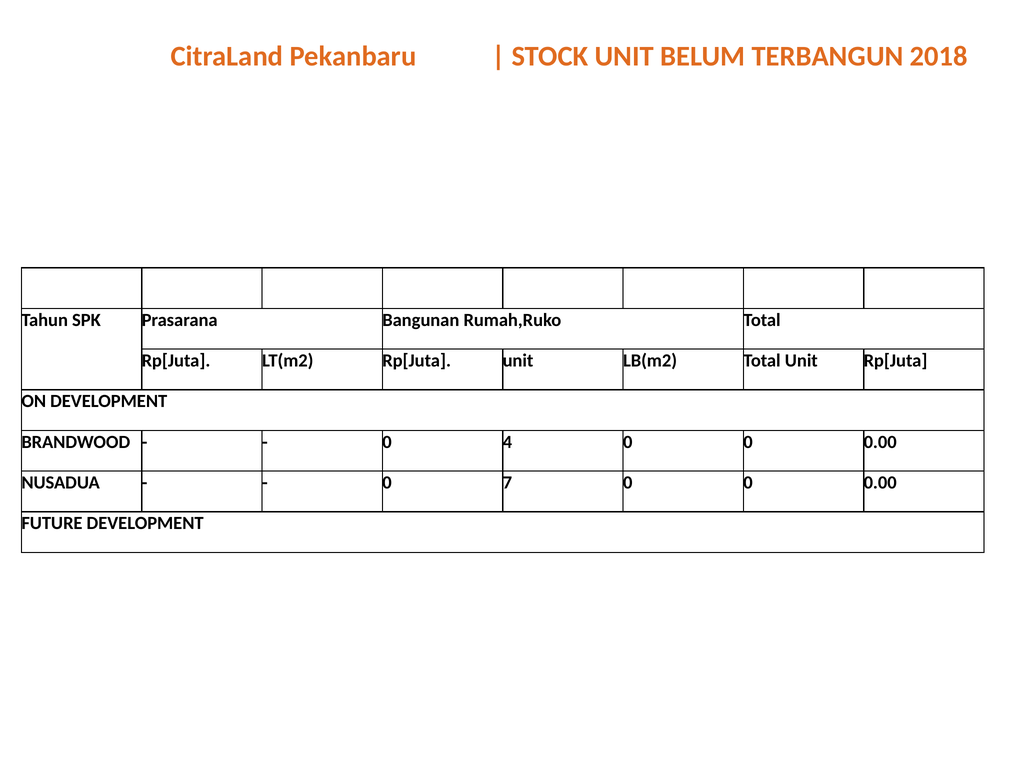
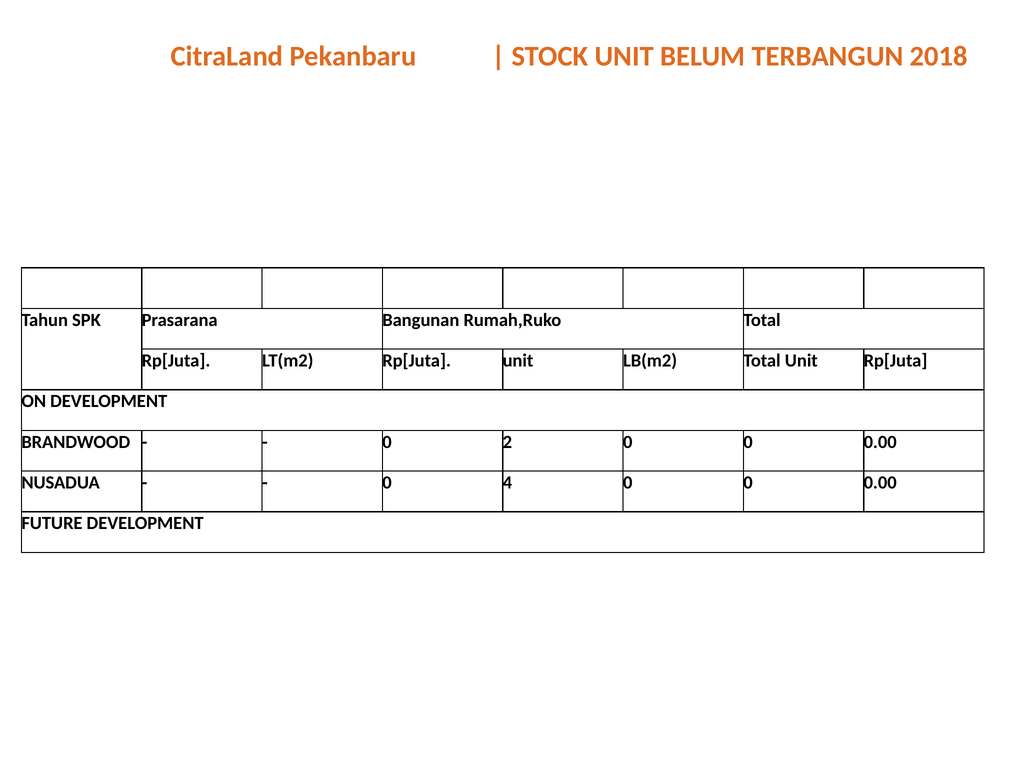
4: 4 -> 2
7: 7 -> 4
